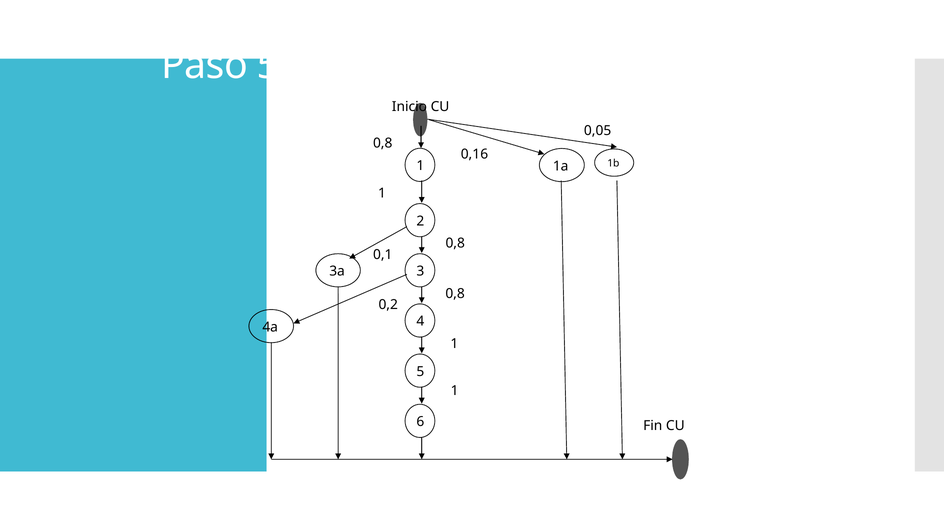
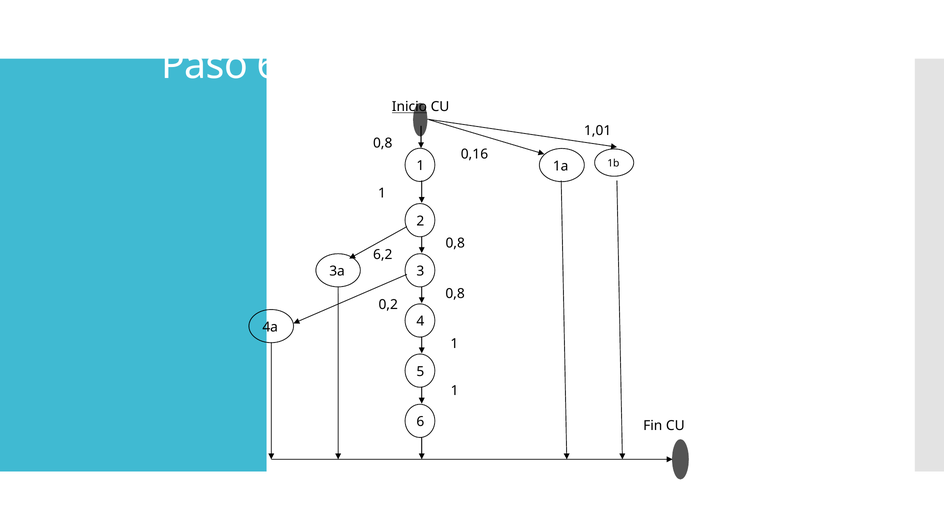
Paso 5: 5 -> 6
Inicio underline: none -> present
0,05: 0,05 -> 1,01
0,1: 0,1 -> 6,2
